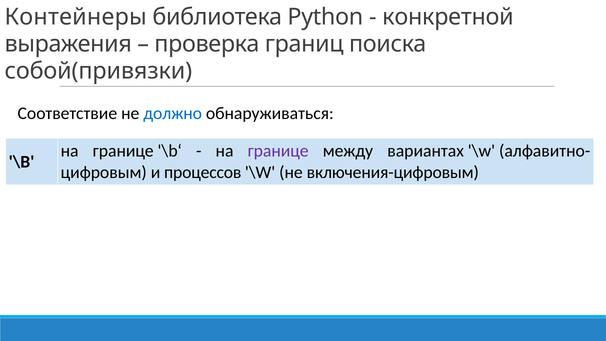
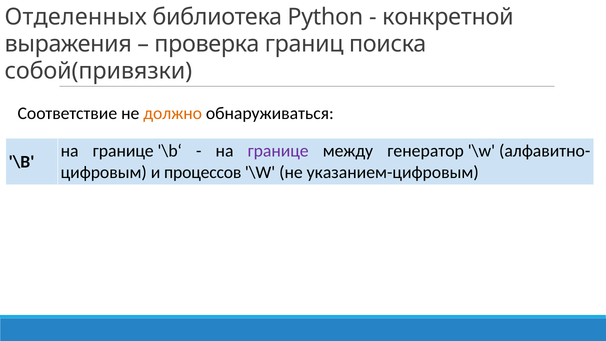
Контейнеры: Контейнеры -> Отделенных
должно colour: blue -> orange
вариантах: вариантах -> генератор
включения-цифровым: включения-цифровым -> указанием-цифровым
